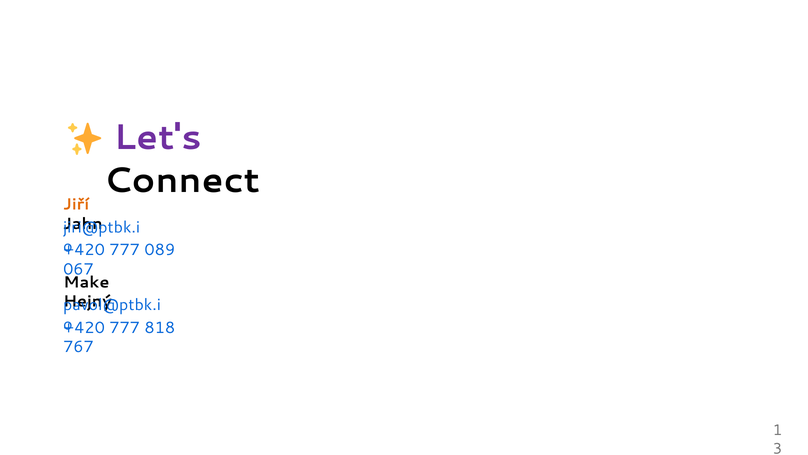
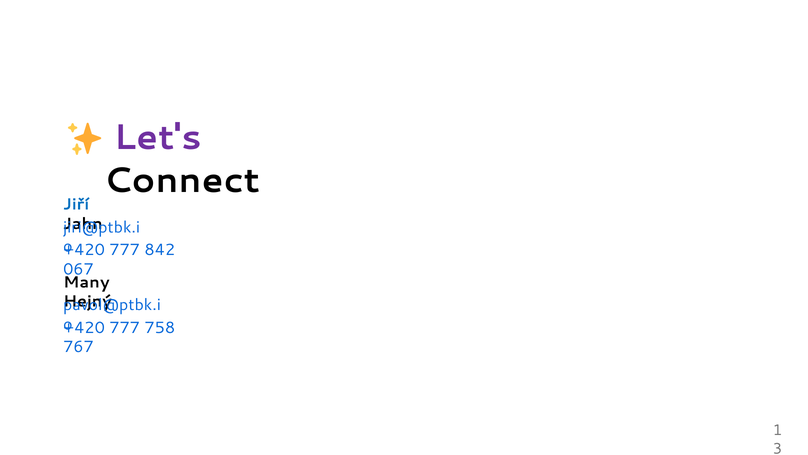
Jiří colour: orange -> blue
089: 089 -> 842
Make: Make -> Many
818: 818 -> 758
